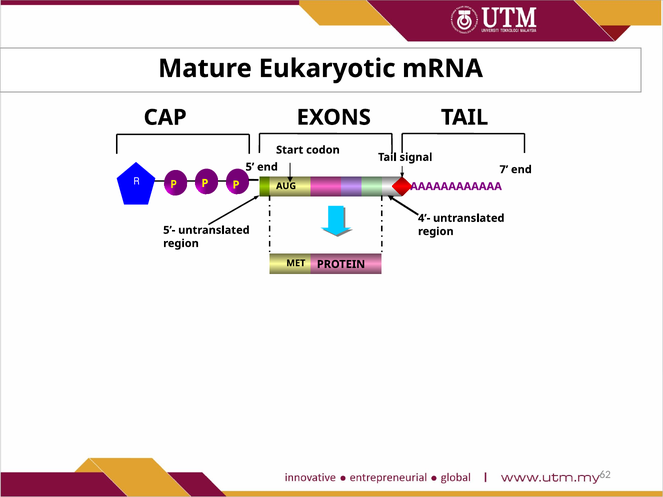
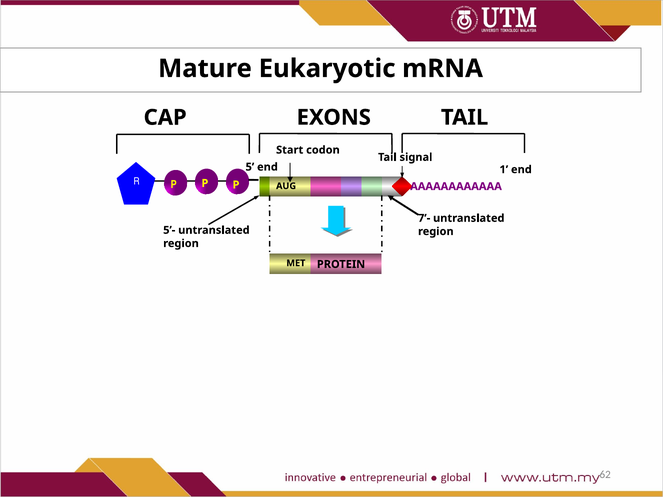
7: 7 -> 1
4’-: 4’- -> 7’-
